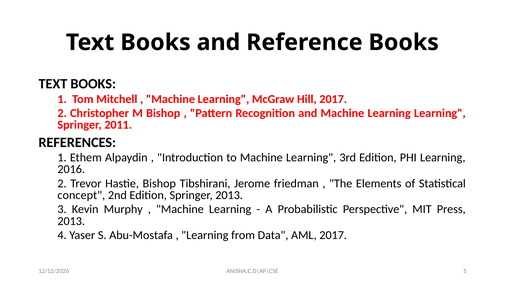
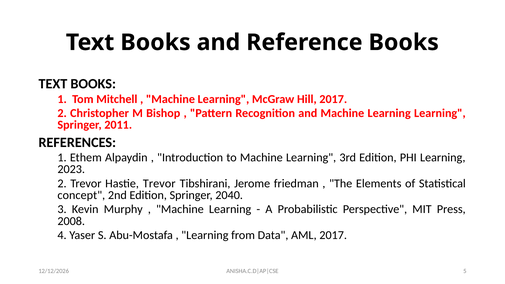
2016: 2016 -> 2023
Hastie Bishop: Bishop -> Trevor
Springer 2013: 2013 -> 2040
2013 at (71, 221): 2013 -> 2008
